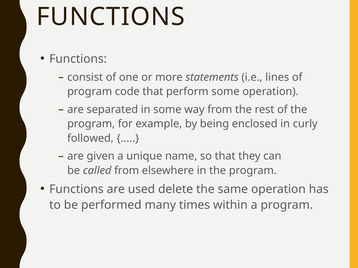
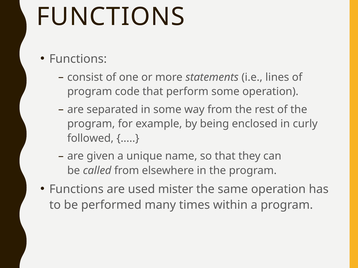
delete: delete -> mister
